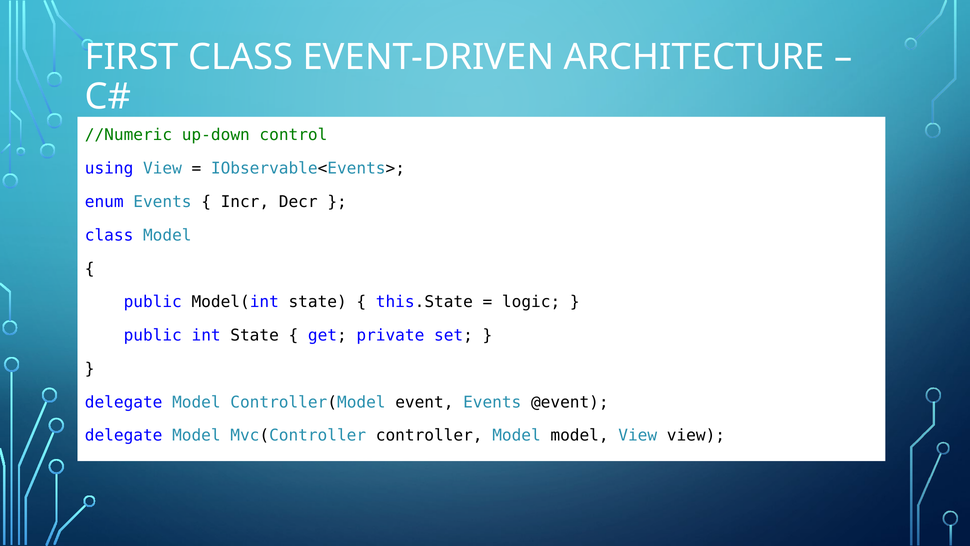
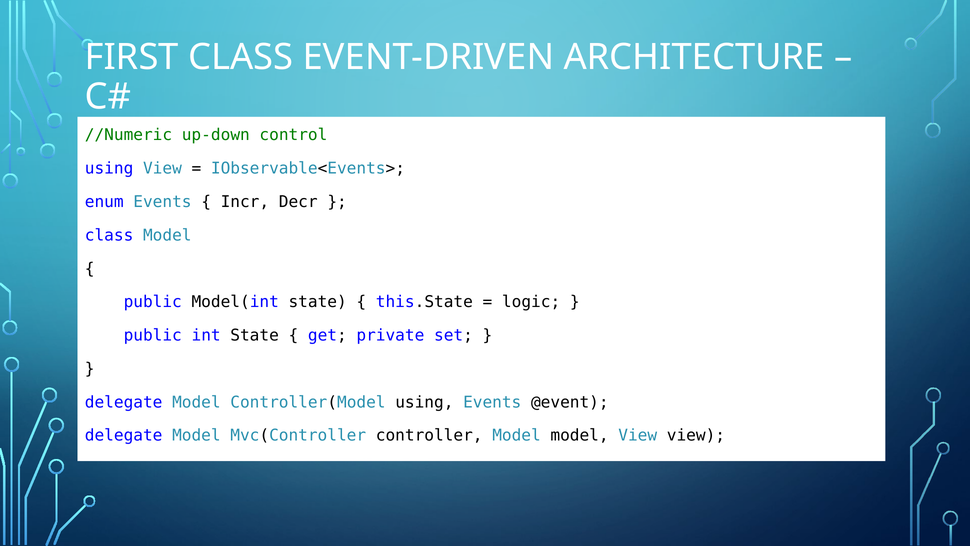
Controller(Model event: event -> using
